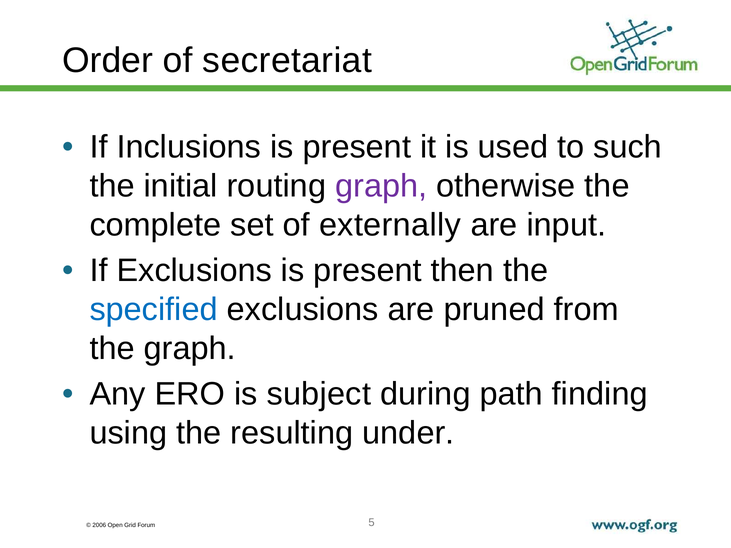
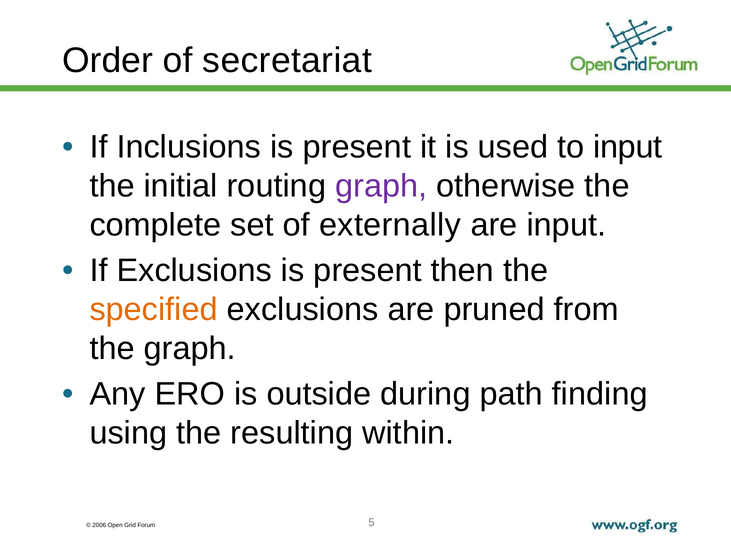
to such: such -> input
specified colour: blue -> orange
subject: subject -> outside
under: under -> within
